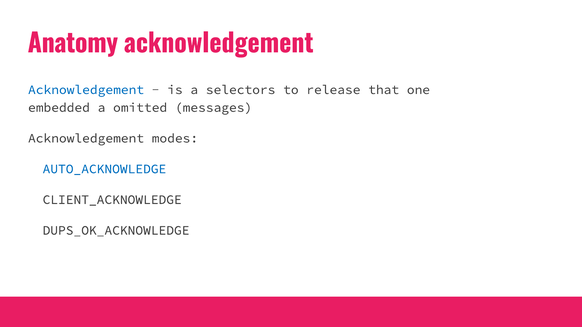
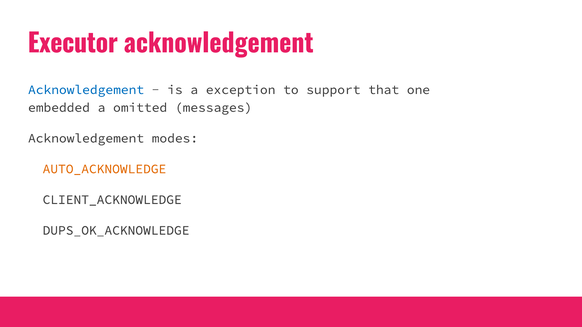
Anatomy: Anatomy -> Executor
selectors: selectors -> exception
release: release -> support
AUTO_ACKNOWLEDGE colour: blue -> orange
